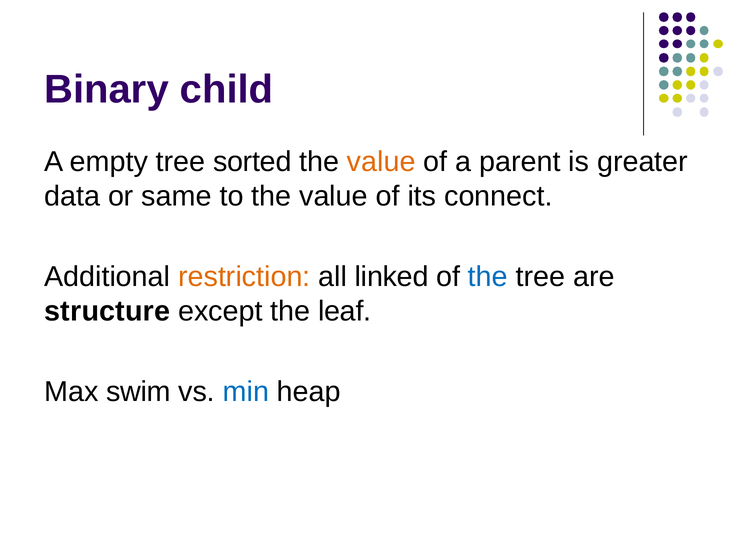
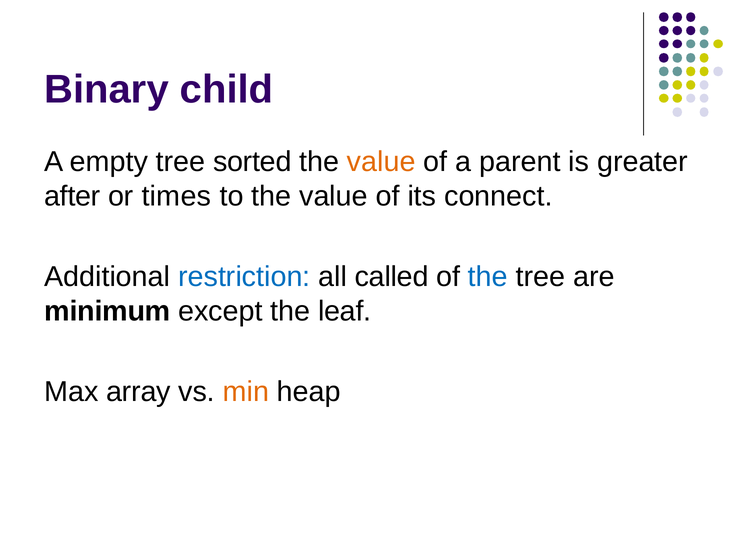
data: data -> after
same: same -> times
restriction colour: orange -> blue
linked: linked -> called
structure: structure -> minimum
swim: swim -> array
min colour: blue -> orange
